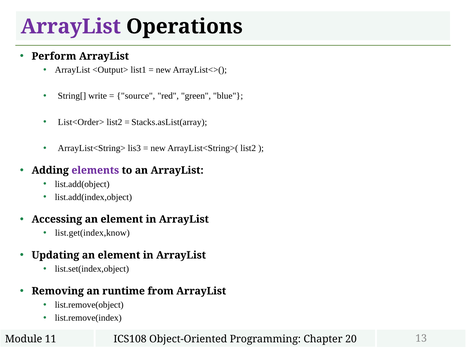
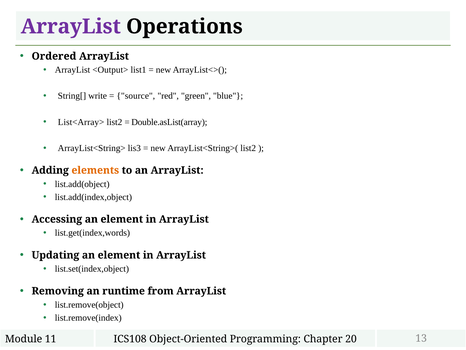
Perform: Perform -> Ordered
List<Order>: List<Order> -> List<Array>
Stacks.asList(array: Stacks.asList(array -> Double.asList(array
elements colour: purple -> orange
list.get(index,know: list.get(index,know -> list.get(index,words
